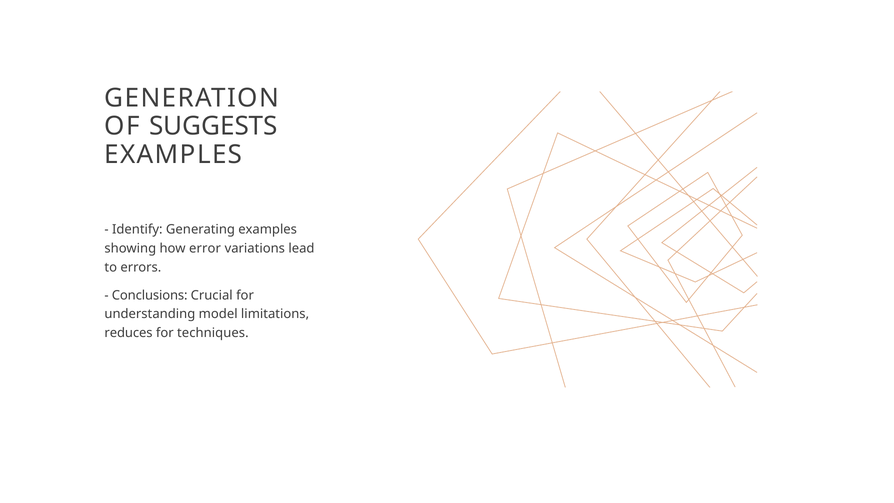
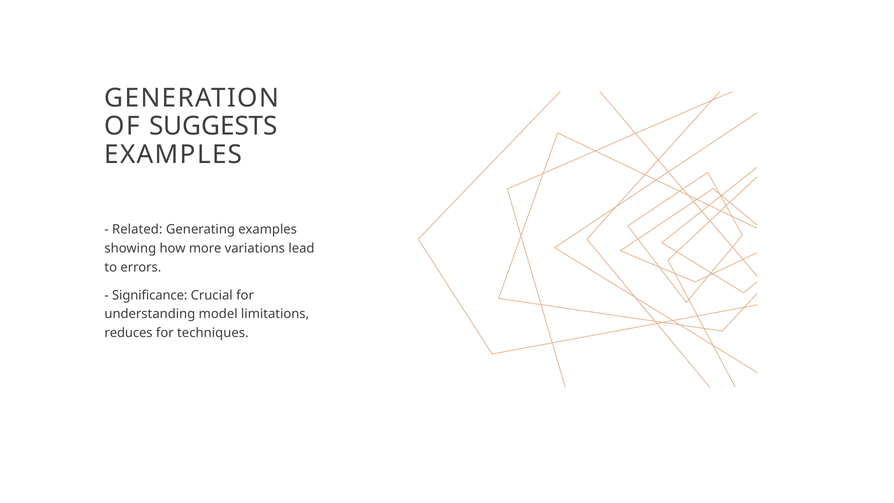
Identify: Identify -> Related
error: error -> more
Conclusions: Conclusions -> Significance
